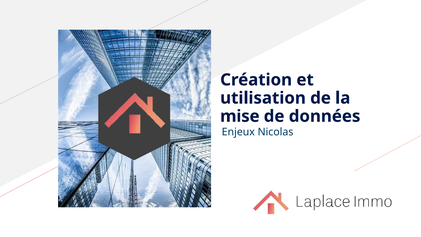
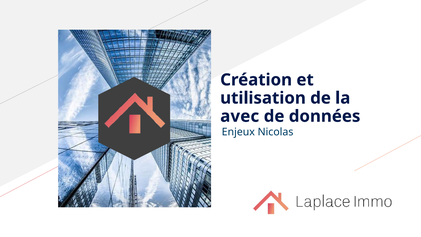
mise: mise -> avec
